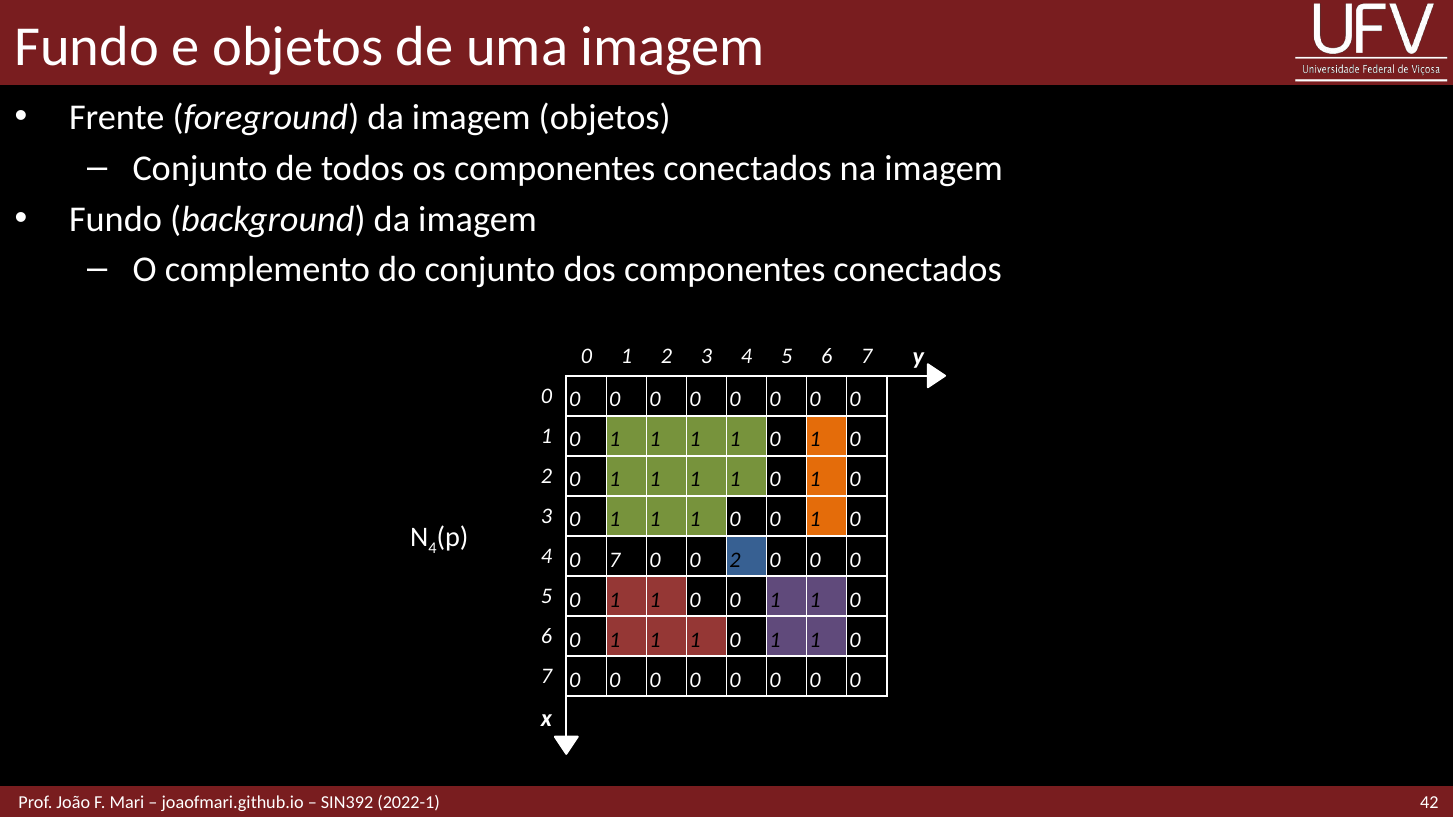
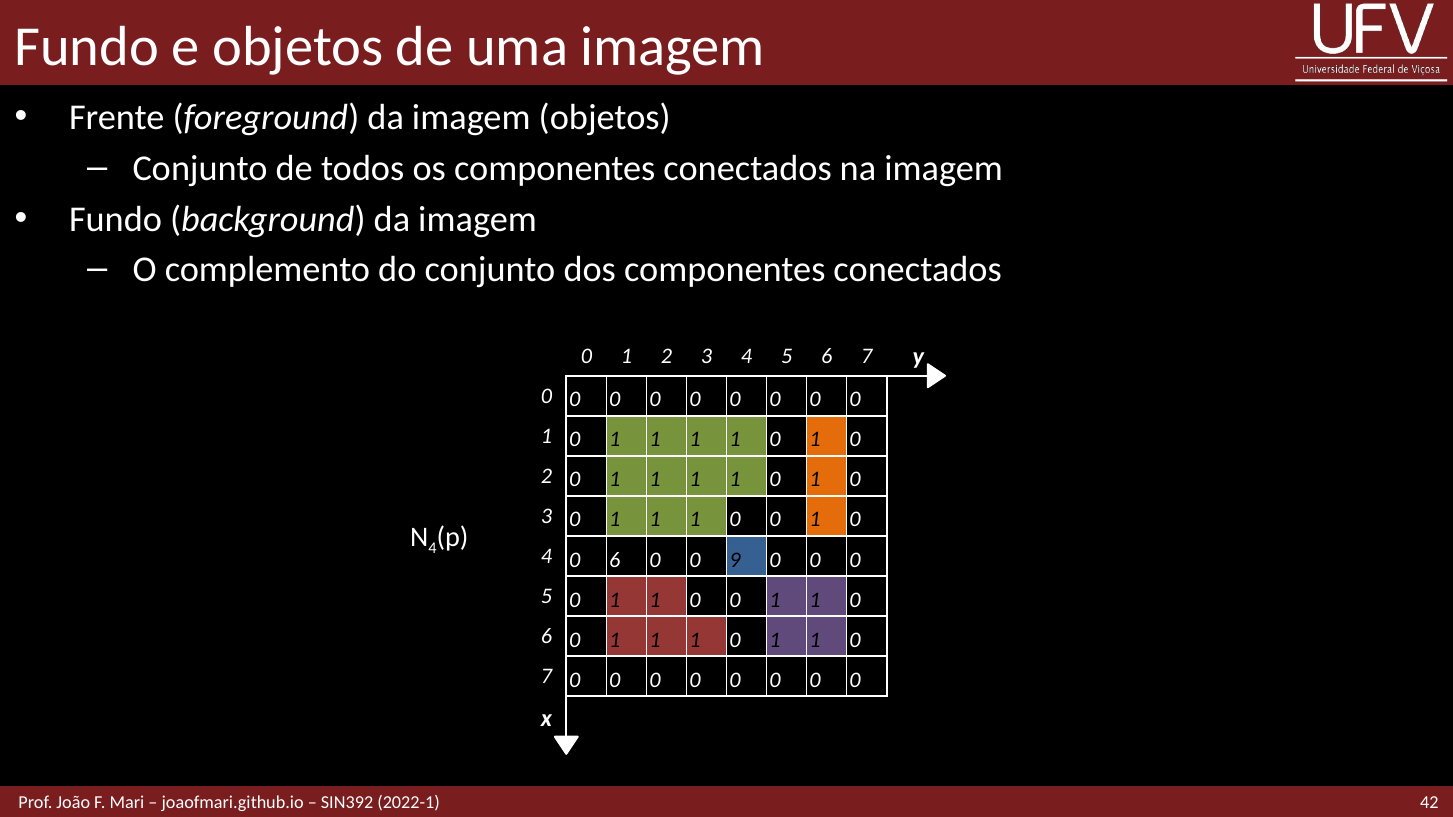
4 0 7: 7 -> 6
0 0 2: 2 -> 9
